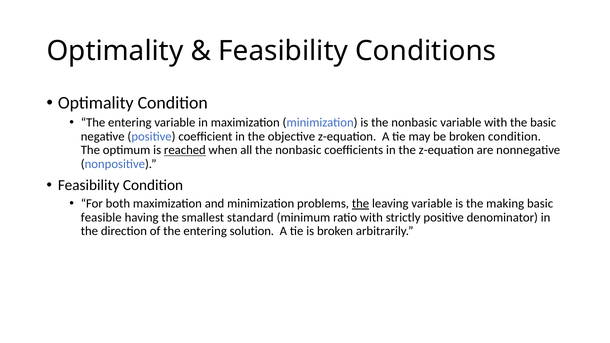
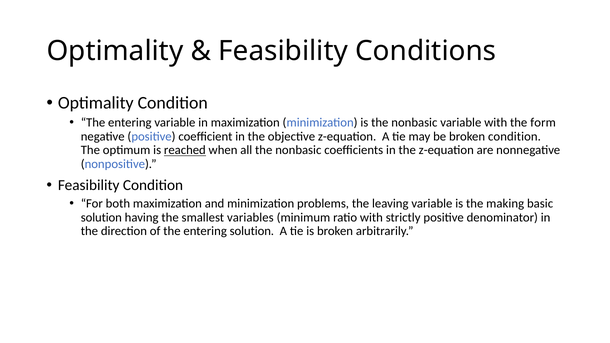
the basic: basic -> form
the at (361, 204) underline: present -> none
feasible at (101, 217): feasible -> solution
standard: standard -> variables
